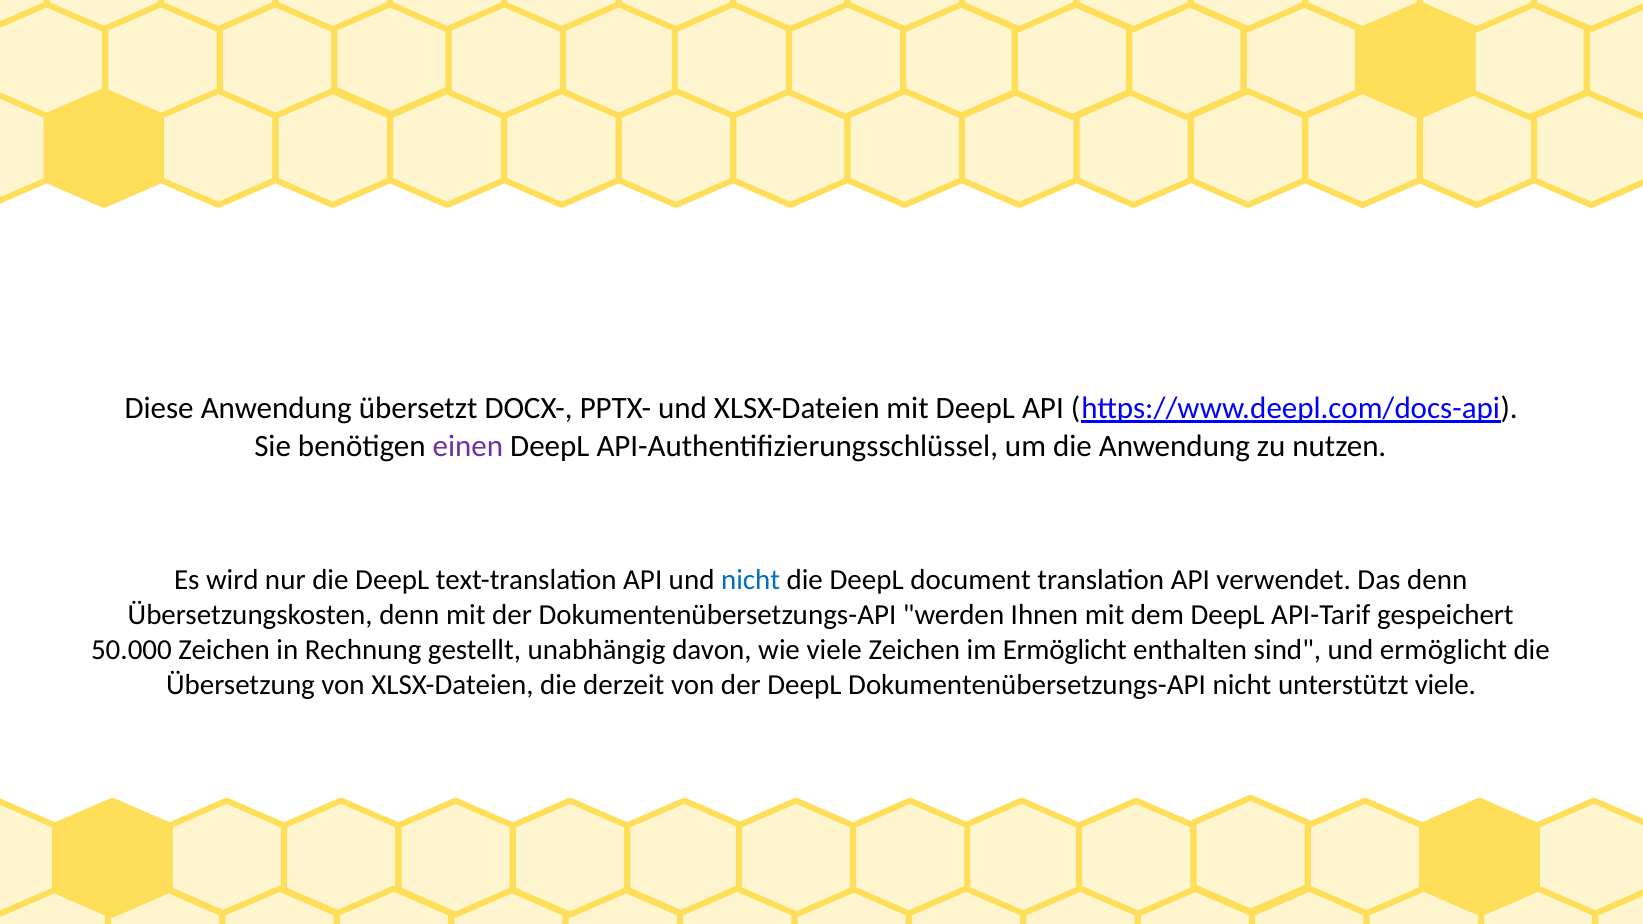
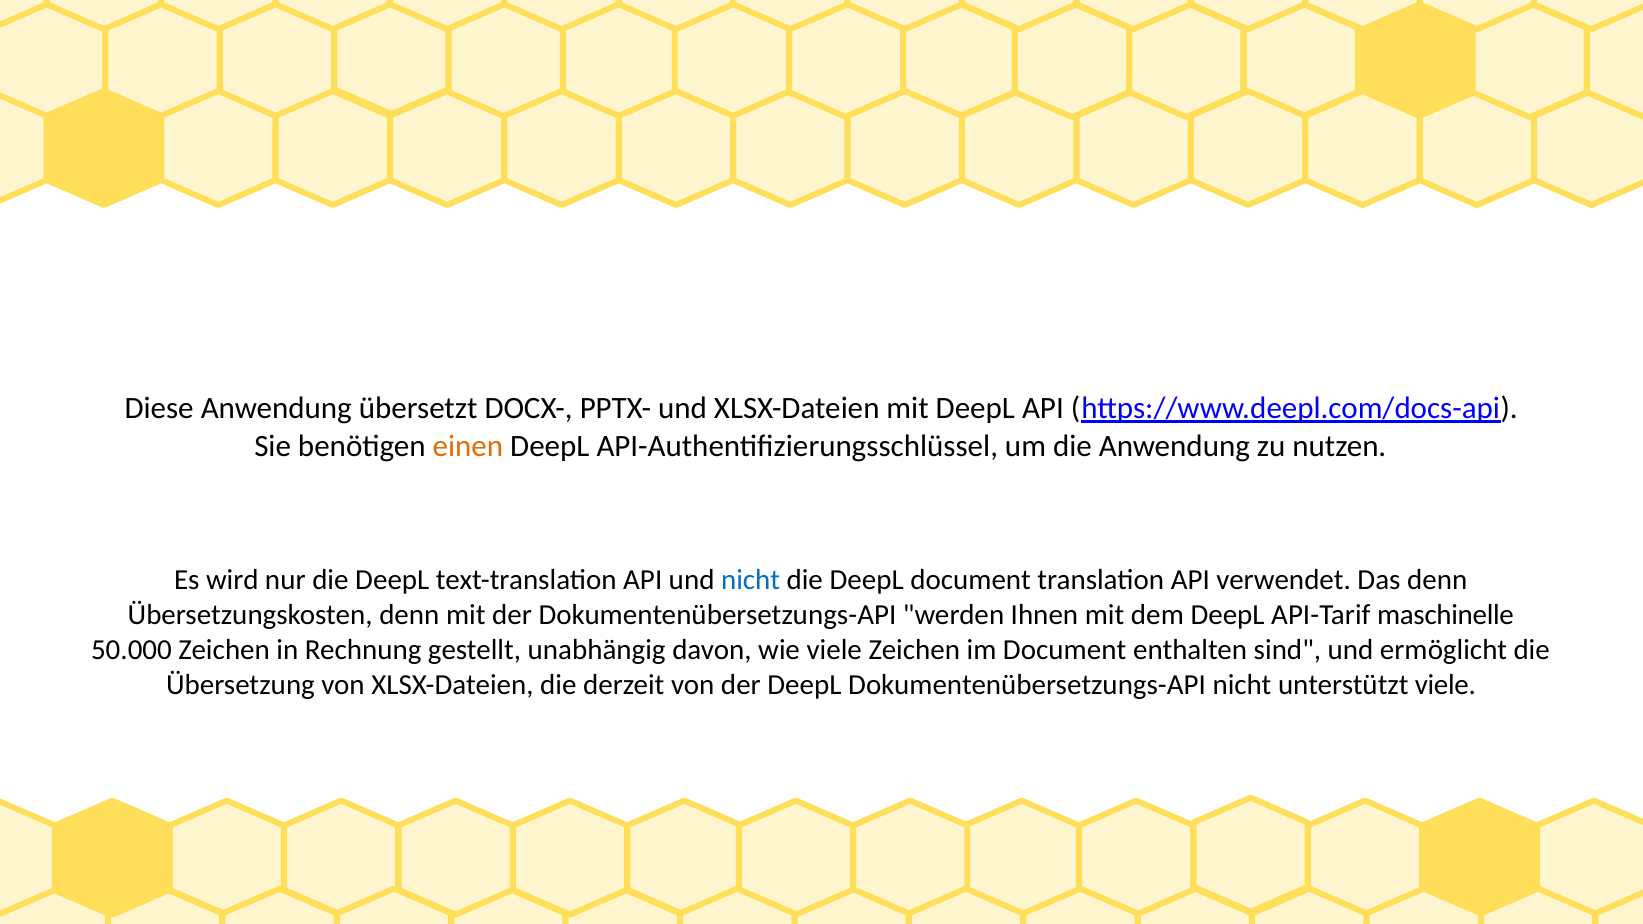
einen colour: purple -> orange
gespeichert: gespeichert -> maschinelle
im Ermöglicht: Ermöglicht -> Document
